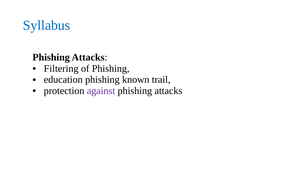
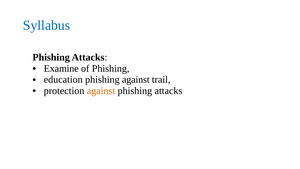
Filtering: Filtering -> Examine
phishing known: known -> against
against at (101, 91) colour: purple -> orange
